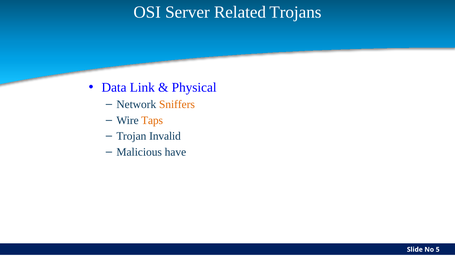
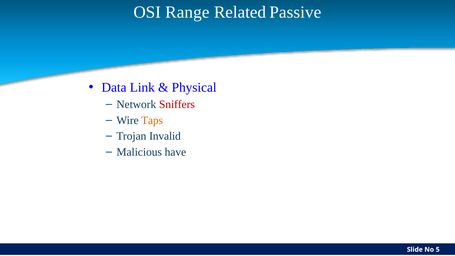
Server: Server -> Range
Trojans: Trojans -> Passive
Sniffers colour: orange -> red
